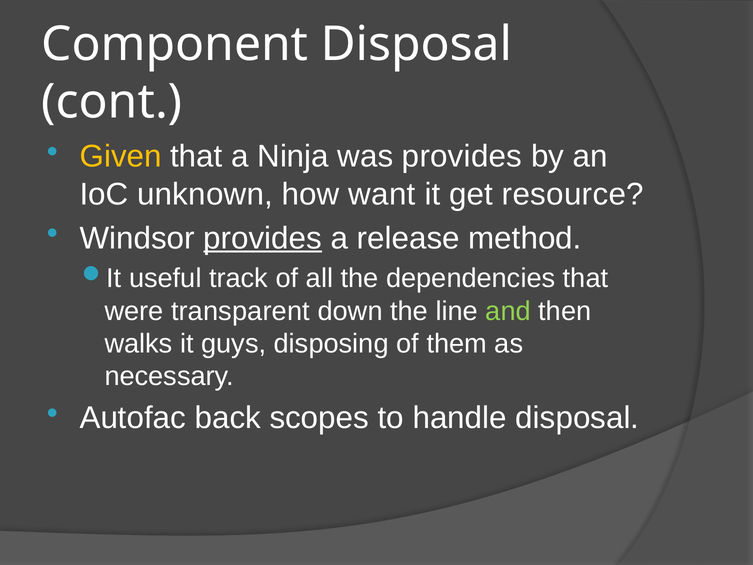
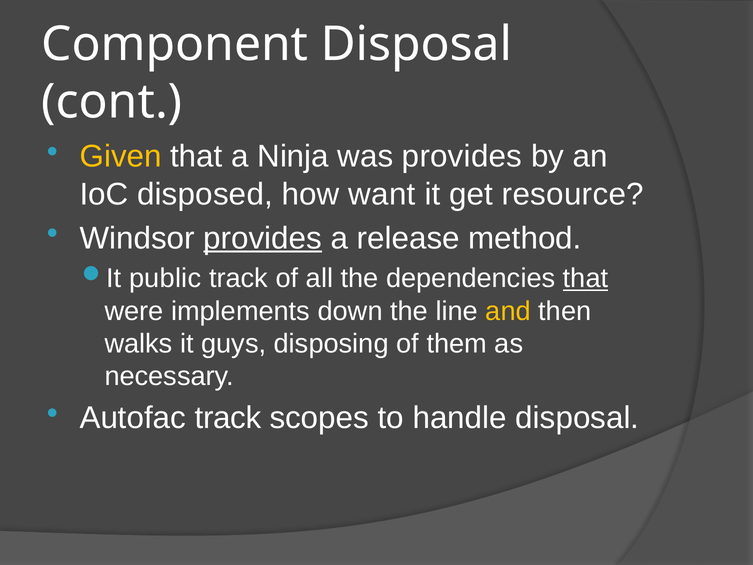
unknown: unknown -> disposed
useful: useful -> public
that at (586, 278) underline: none -> present
transparent: transparent -> implements
and colour: light green -> yellow
Autofac back: back -> track
